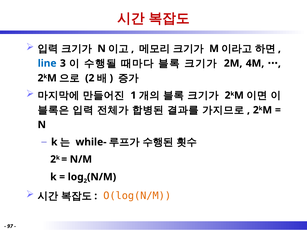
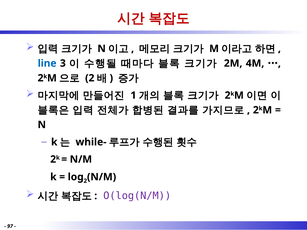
O(log(N/M colour: orange -> purple
